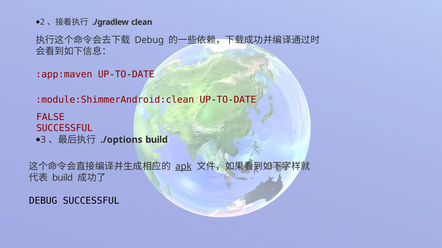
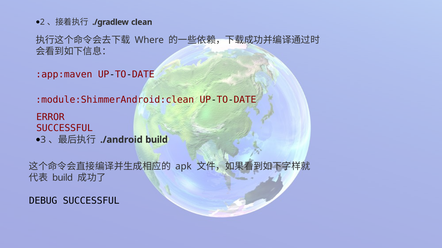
Debug at (149, 40): Debug -> Where
FALSE: FALSE -> ERROR
./options: ./options -> ./android
apk underline: present -> none
